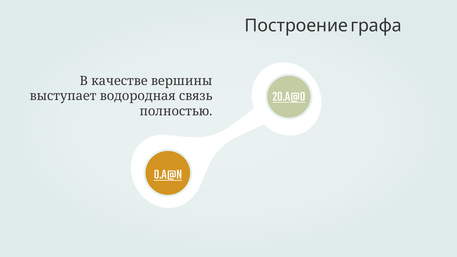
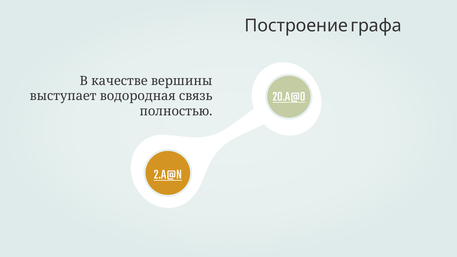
0.A@N: 0.A@N -> 2.A@N
